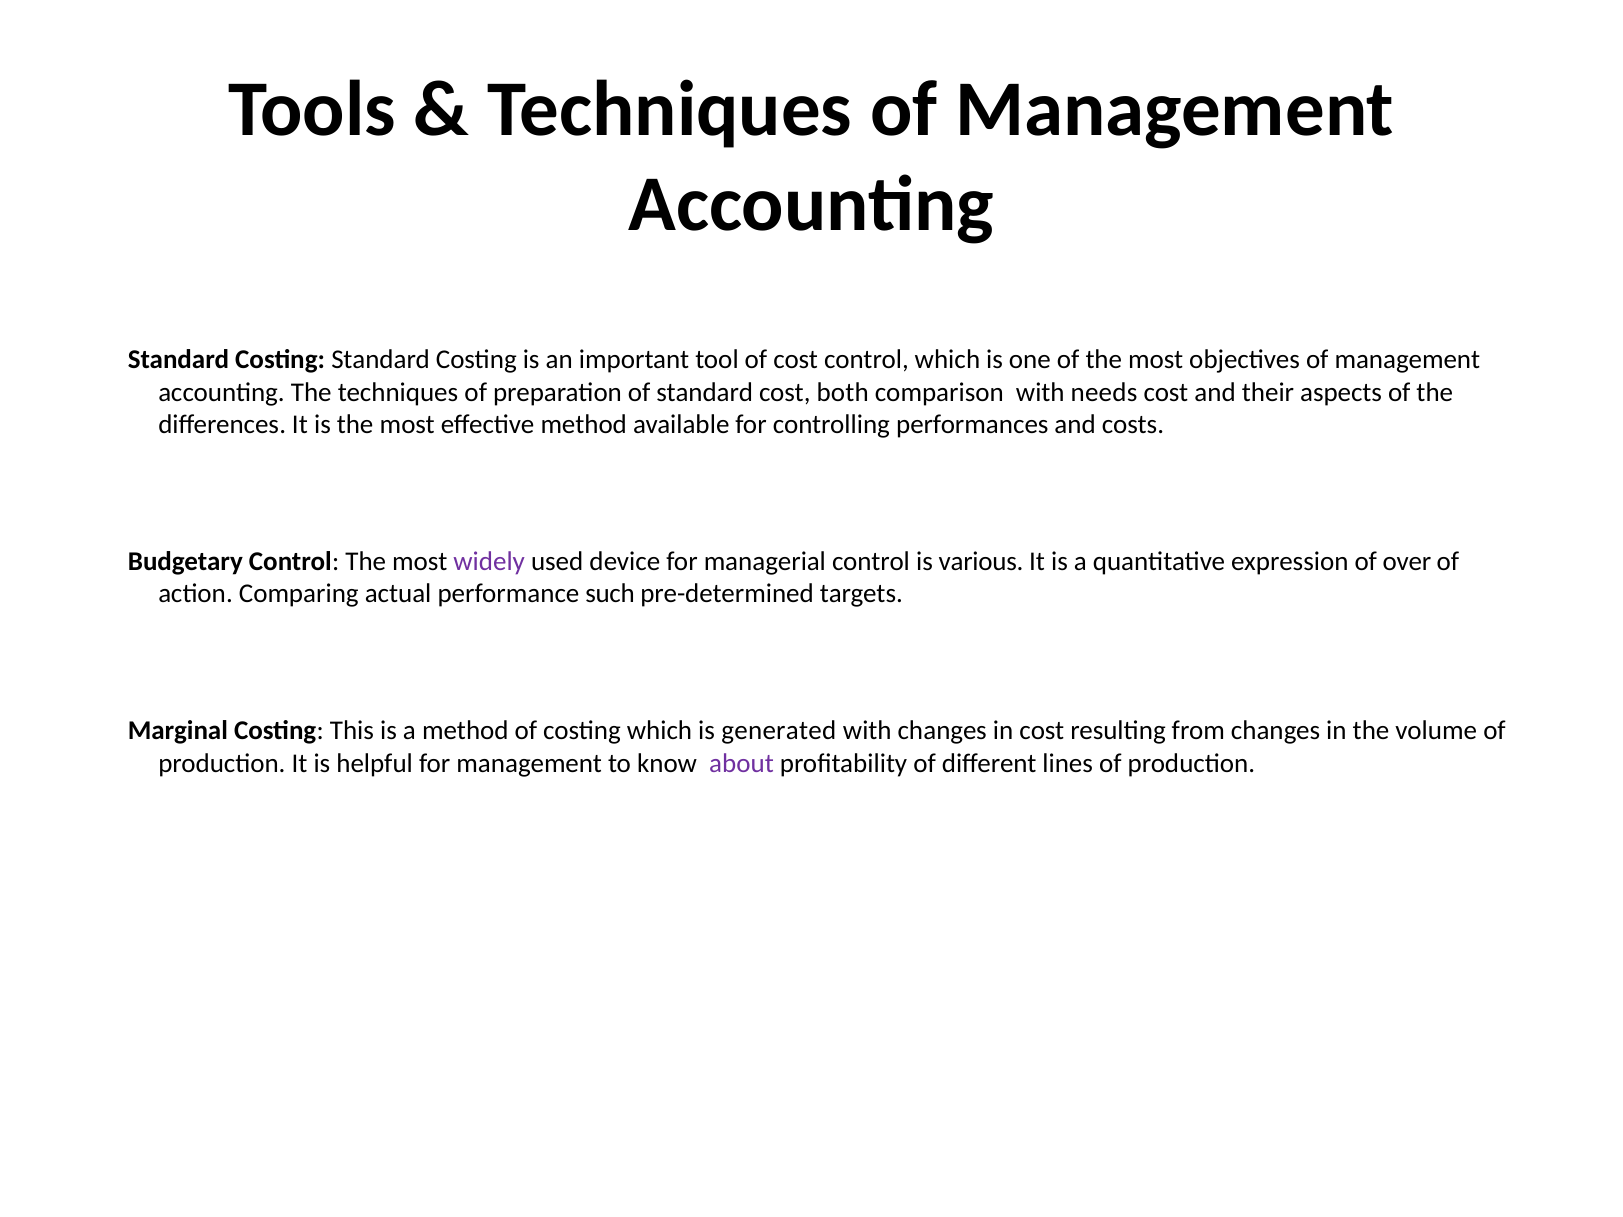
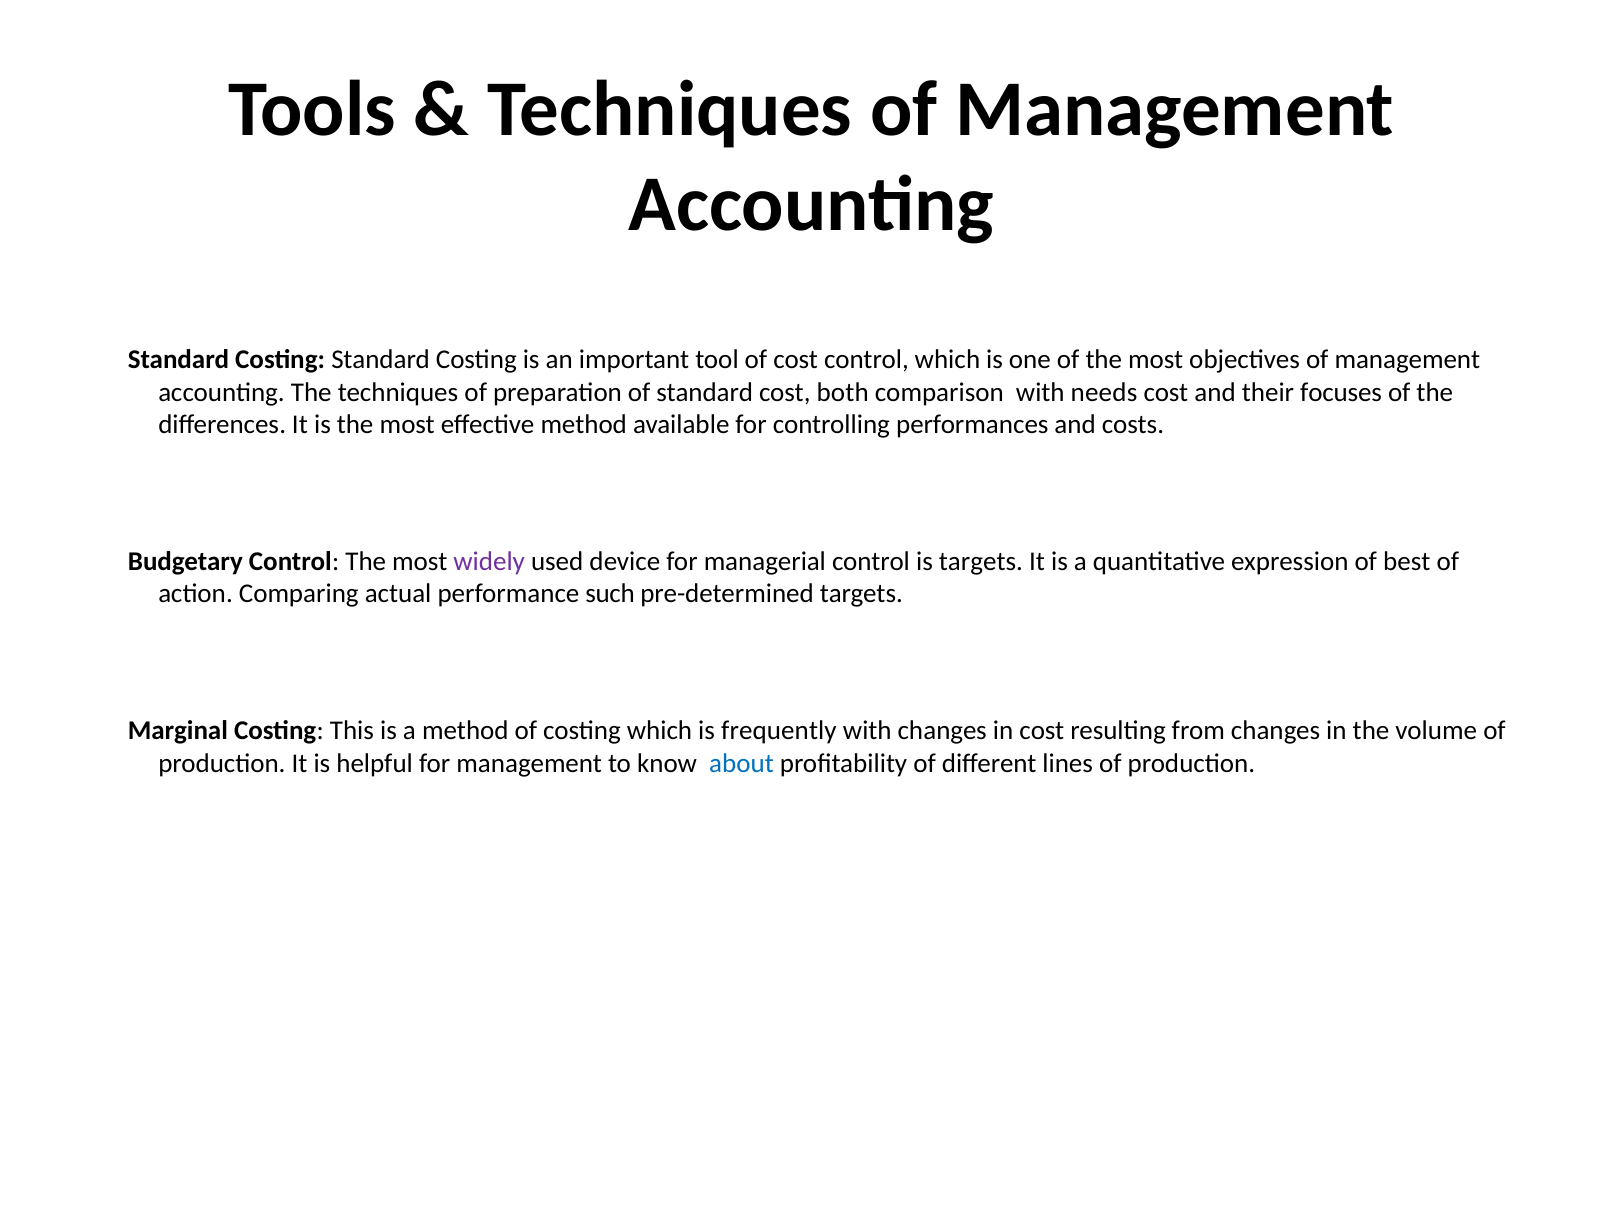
aspects: aspects -> focuses
is various: various -> targets
over: over -> best
generated: generated -> frequently
about colour: purple -> blue
